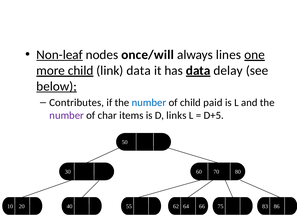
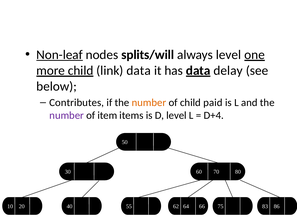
once/will: once/will -> splits/will
always lines: lines -> level
below underline: present -> none
number at (149, 103) colour: blue -> orange
char: char -> item
D links: links -> level
D+5: D+5 -> D+4
